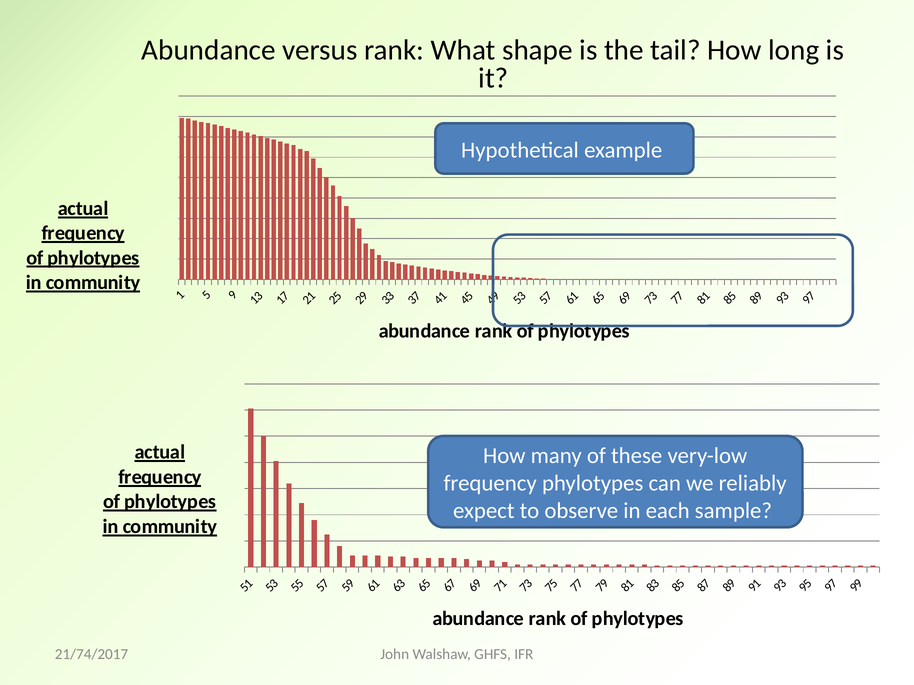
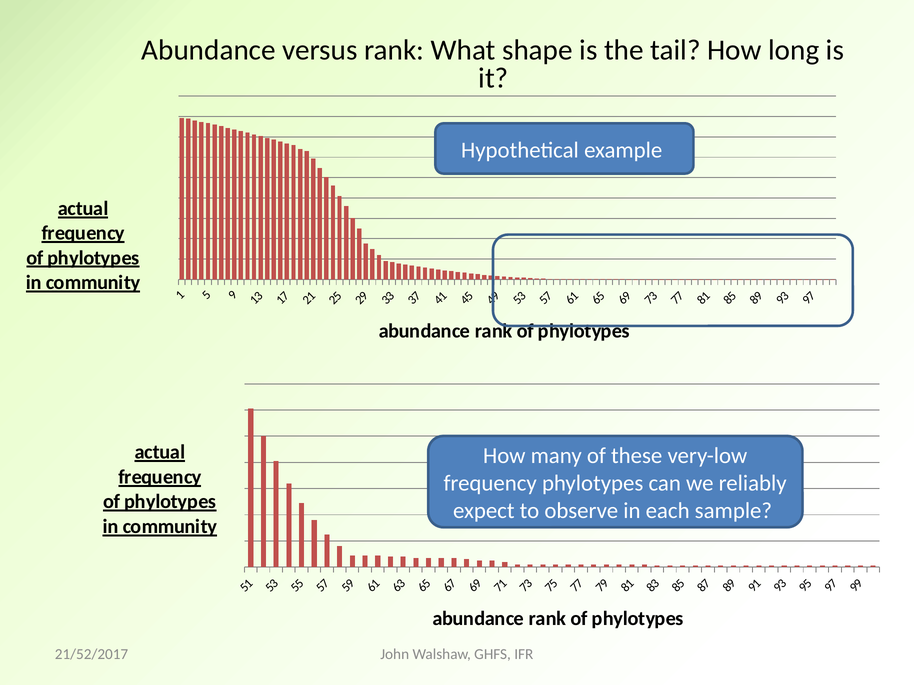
21/74/2017: 21/74/2017 -> 21/52/2017
